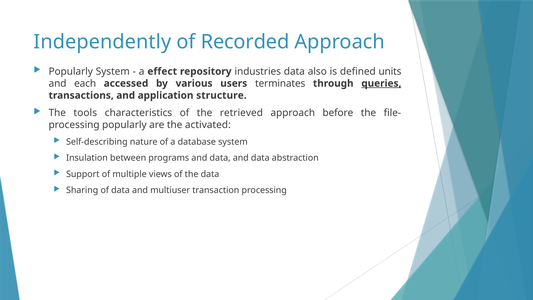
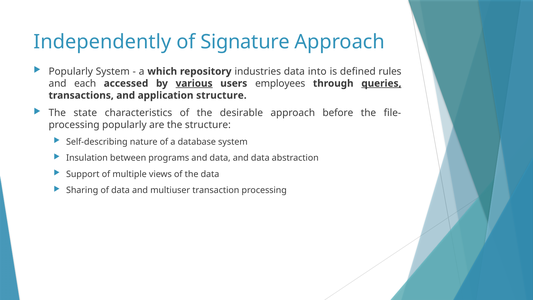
Recorded: Recorded -> Signature
effect: effect -> which
also: also -> into
units: units -> rules
various underline: none -> present
terminates: terminates -> employees
tools: tools -> state
retrieved: retrieved -> desirable
the activated: activated -> structure
